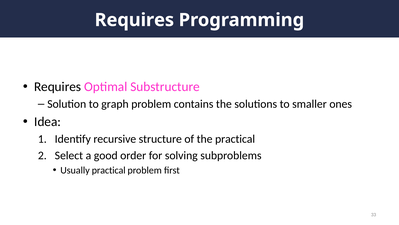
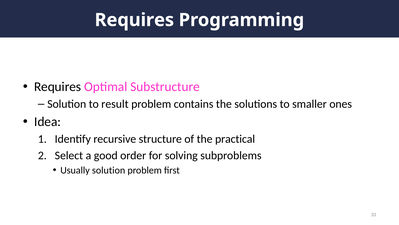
graph: graph -> result
Usually practical: practical -> solution
